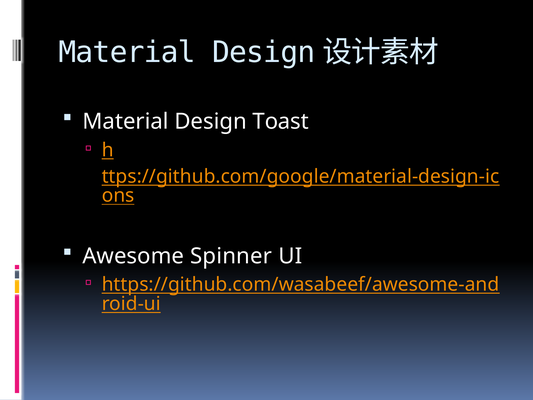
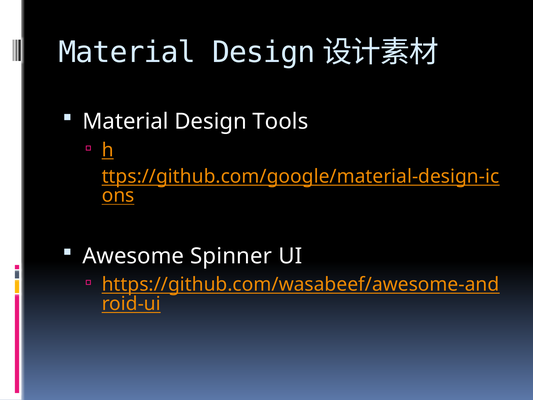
Toast: Toast -> Tools
